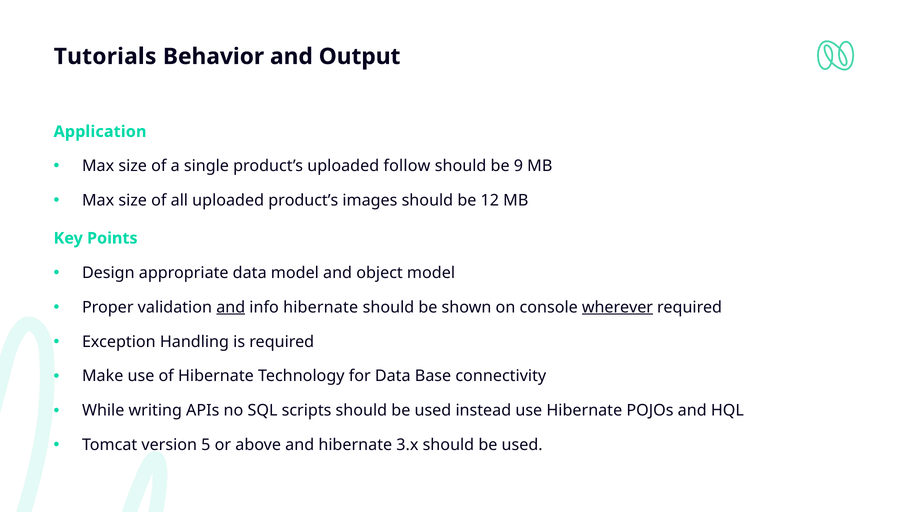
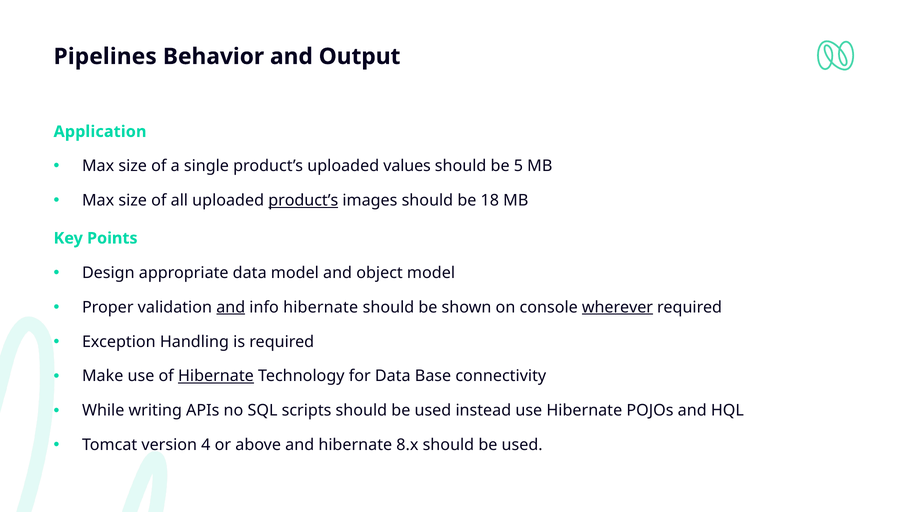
Tutorials: Tutorials -> Pipelines
follow: follow -> values
9: 9 -> 5
product’s at (303, 201) underline: none -> present
12: 12 -> 18
Hibernate at (216, 376) underline: none -> present
5: 5 -> 4
3.x: 3.x -> 8.x
